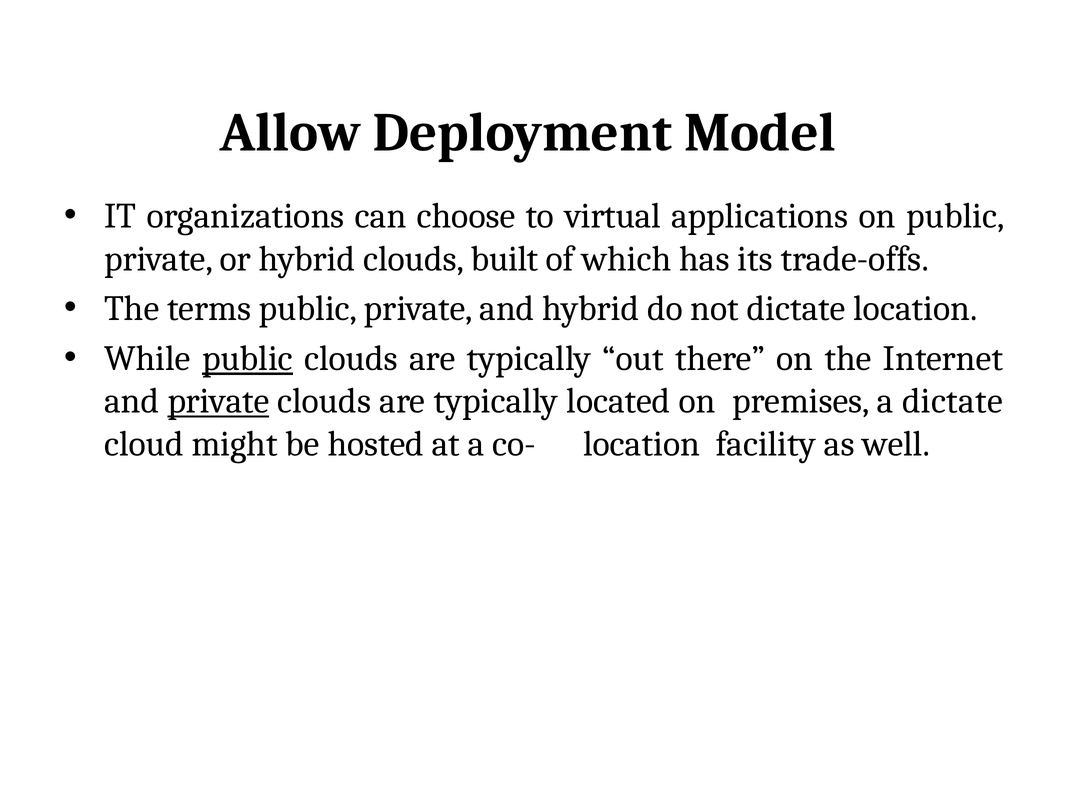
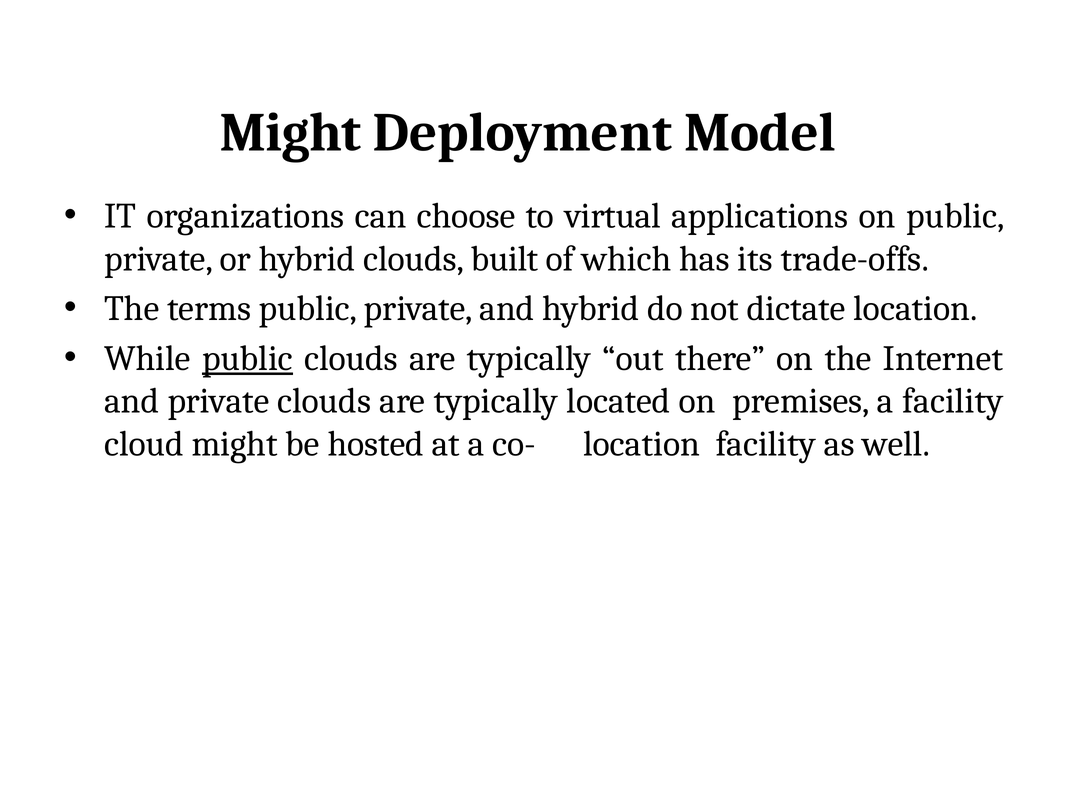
Allow at (290, 133): Allow -> Might
private at (218, 401) underline: present -> none
a dictate: dictate -> facility
